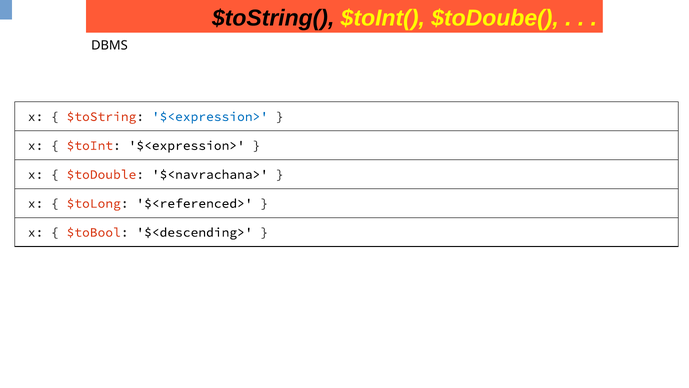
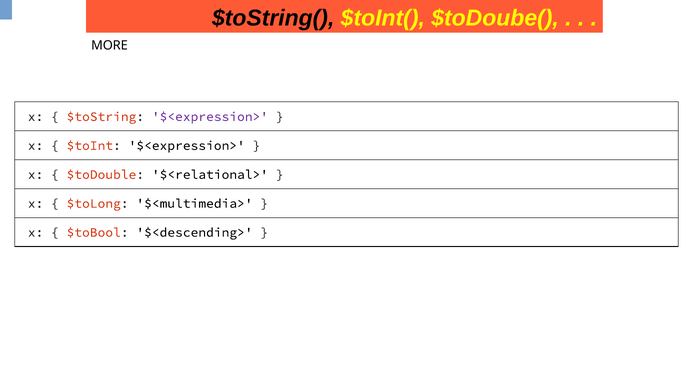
DBMS: DBMS -> MORE
$<expression> at (210, 117) colour: blue -> purple
$<navrachana>: $<navrachana> -> $<relational>
$<referenced>: $<referenced> -> $<multimedia>
